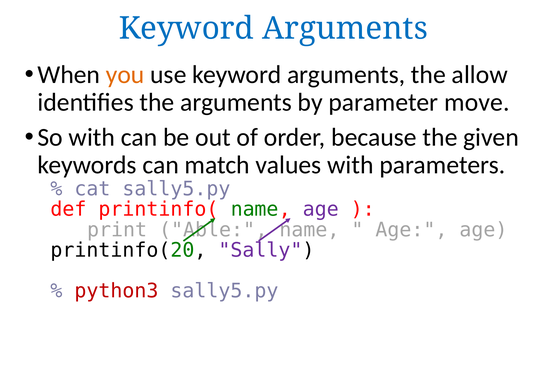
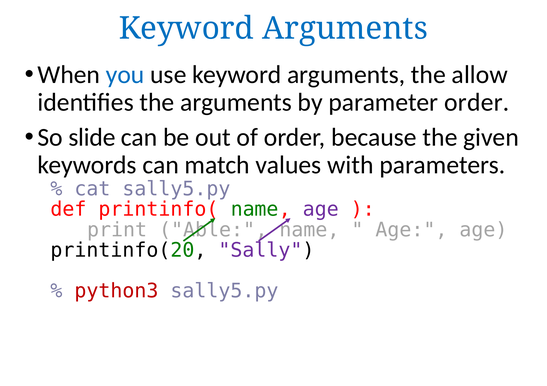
you colour: orange -> blue
parameter move: move -> order
So with: with -> slide
